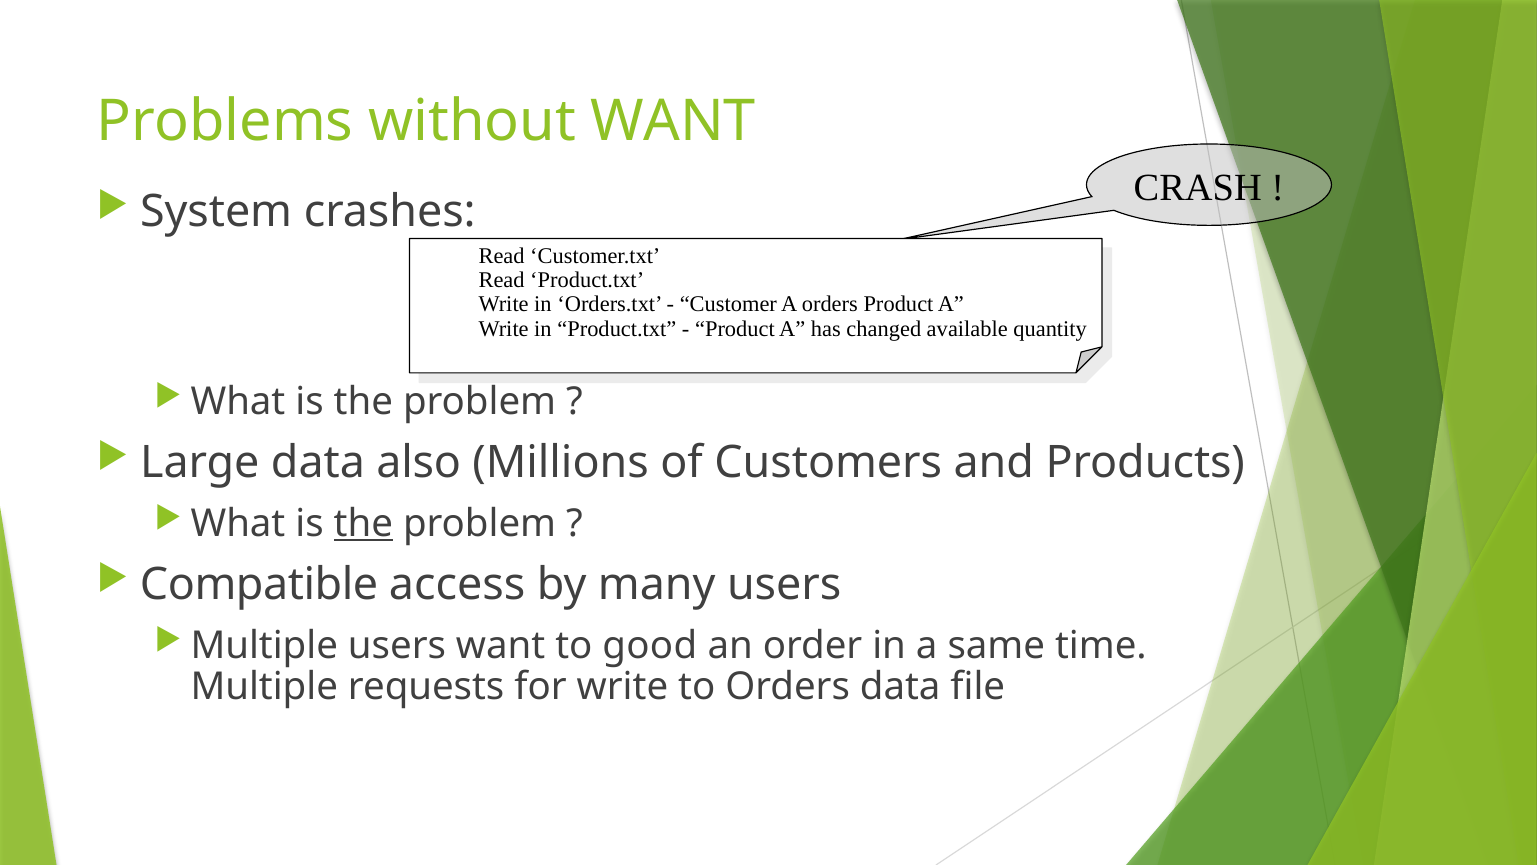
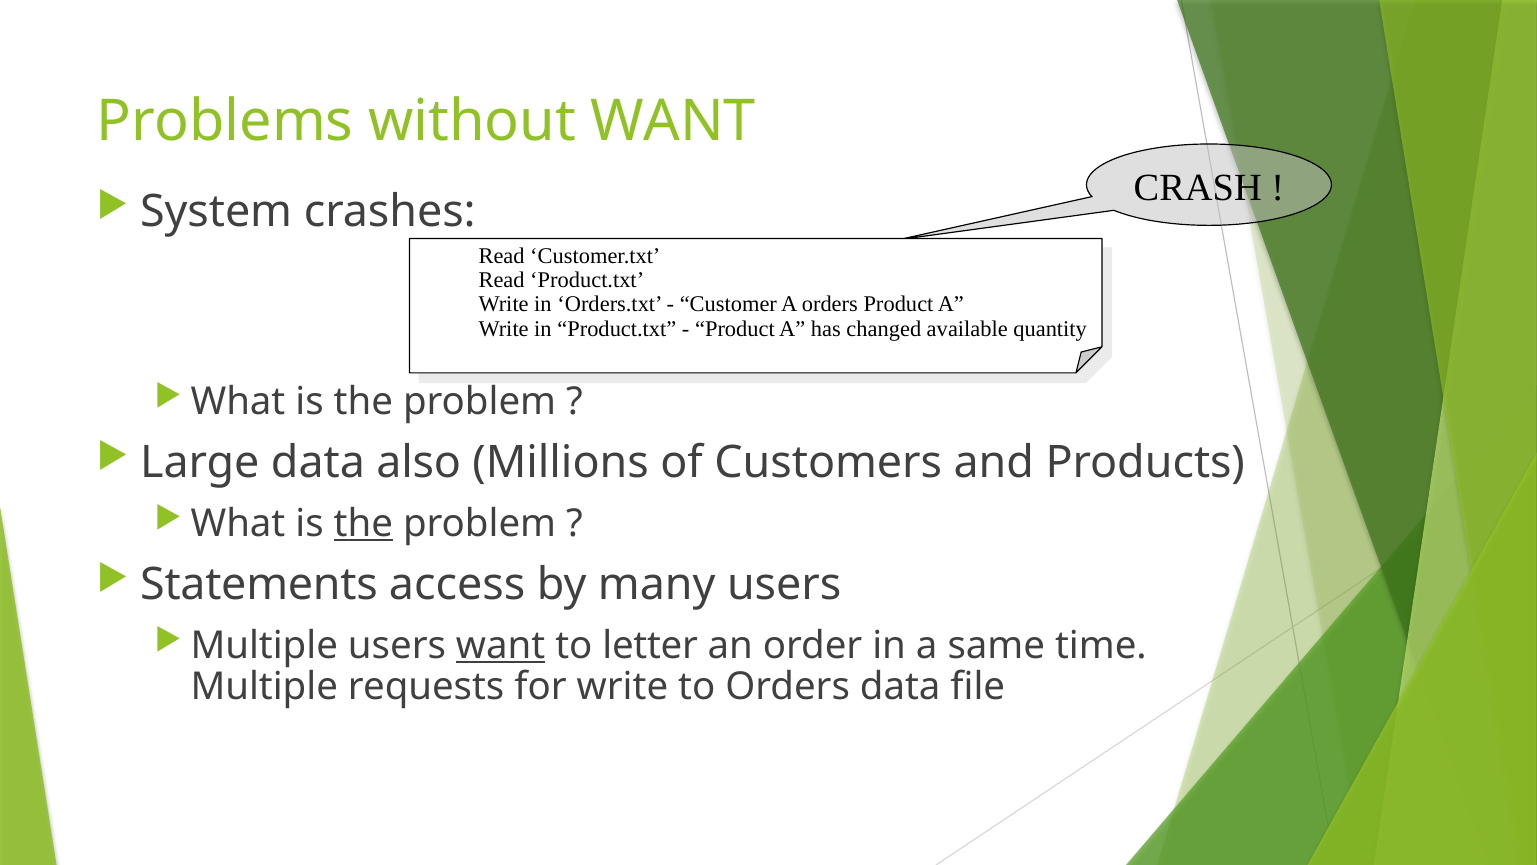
Compatible: Compatible -> Statements
want at (501, 645) underline: none -> present
good: good -> letter
